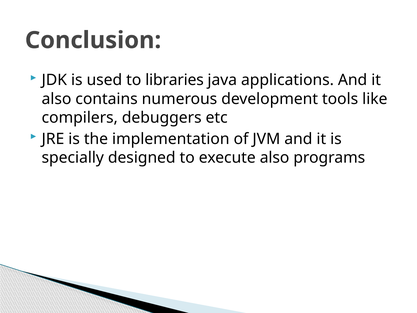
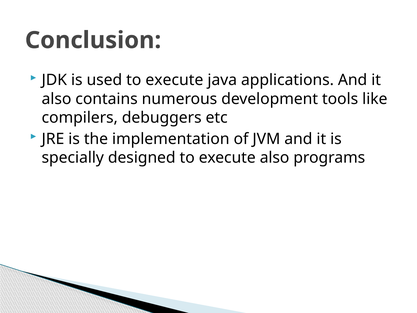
used to libraries: libraries -> execute
